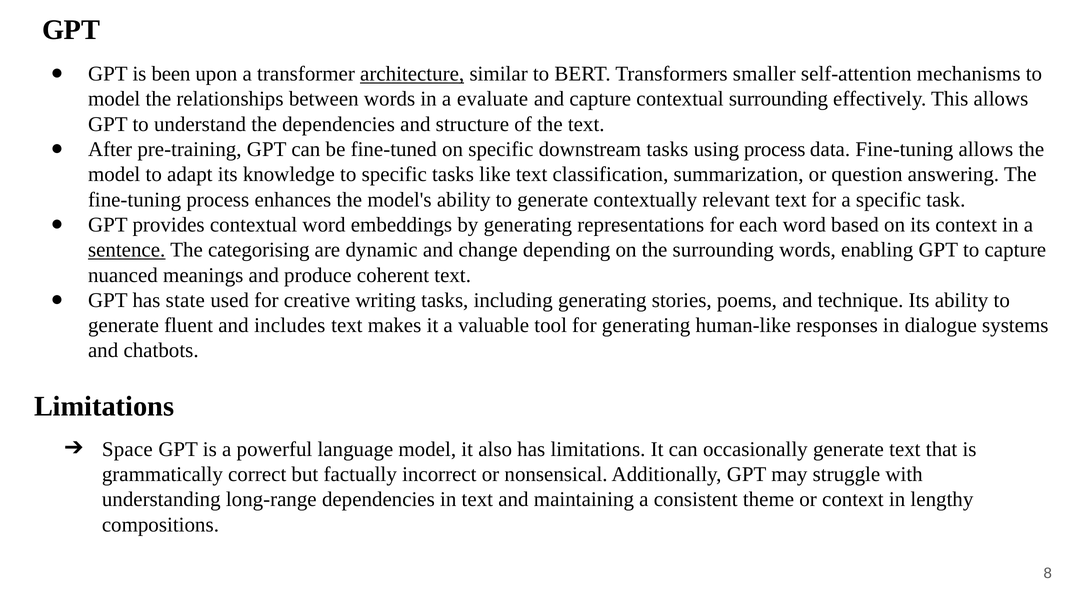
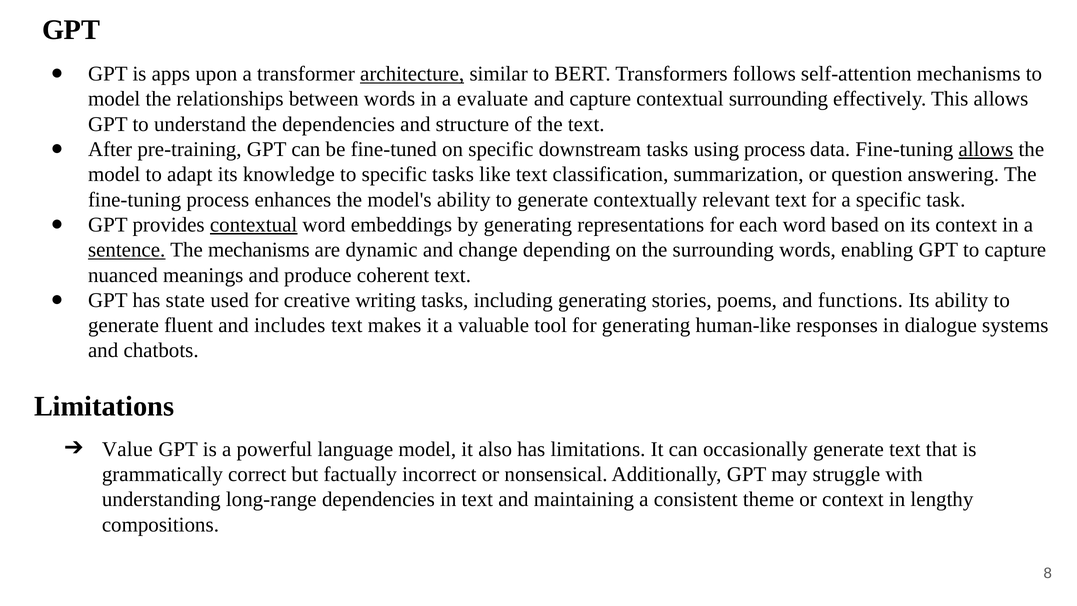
been: been -> apps
smaller: smaller -> follows
allows at (986, 149) underline: none -> present
contextual at (254, 225) underline: none -> present
The categorising: categorising -> mechanisms
technique: technique -> functions
Space: Space -> Value
